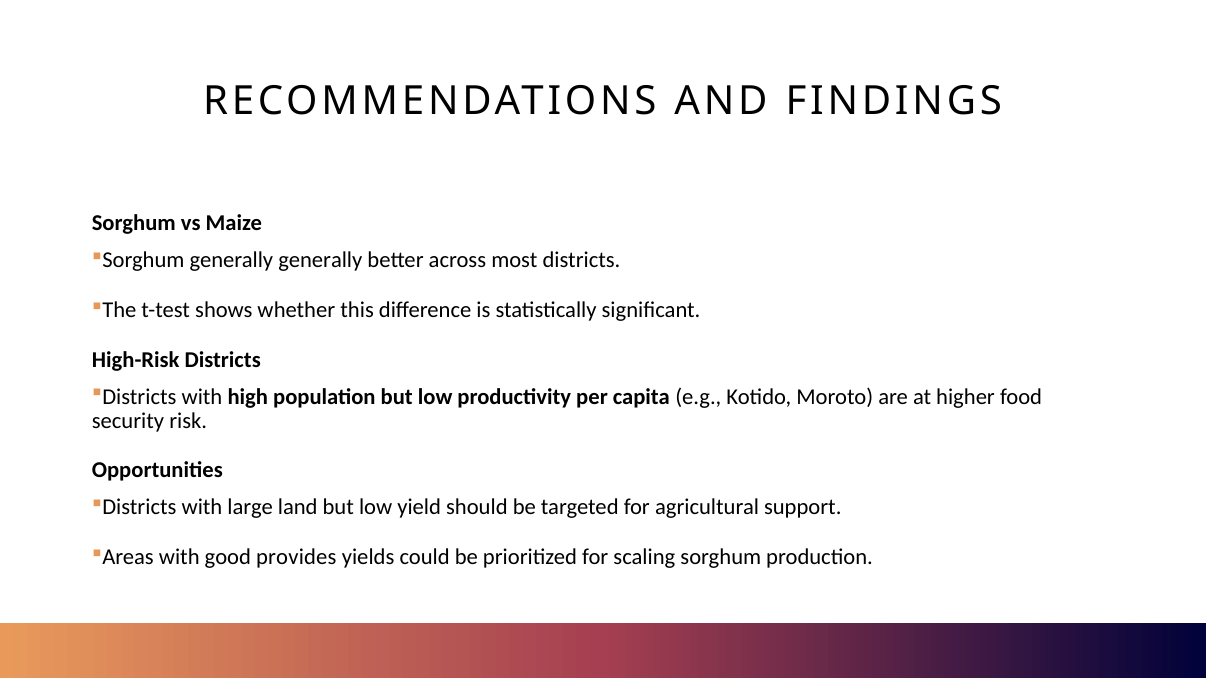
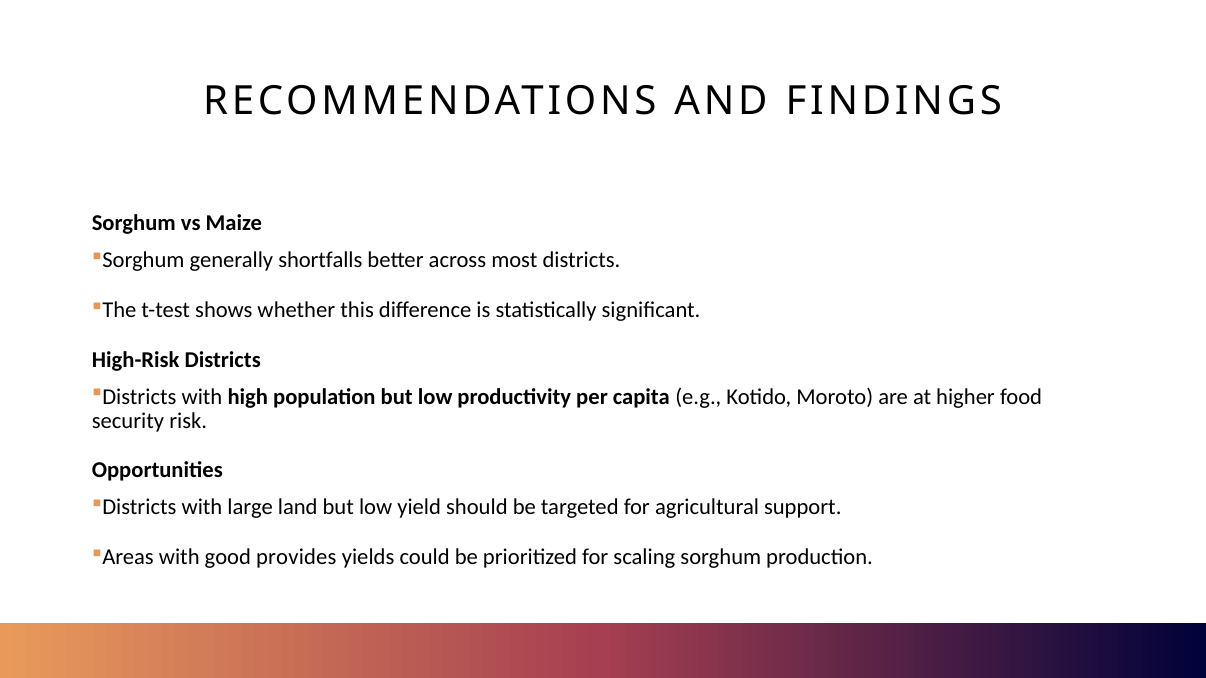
generally generally: generally -> shortfalls
